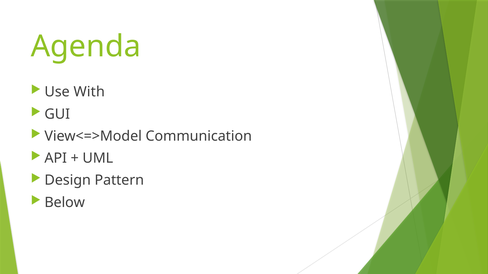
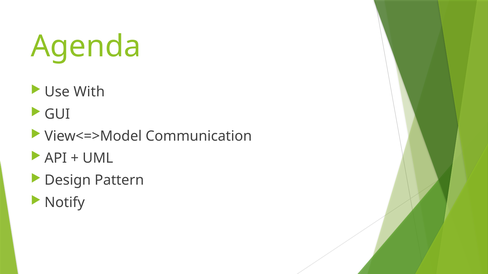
Below: Below -> Notify
